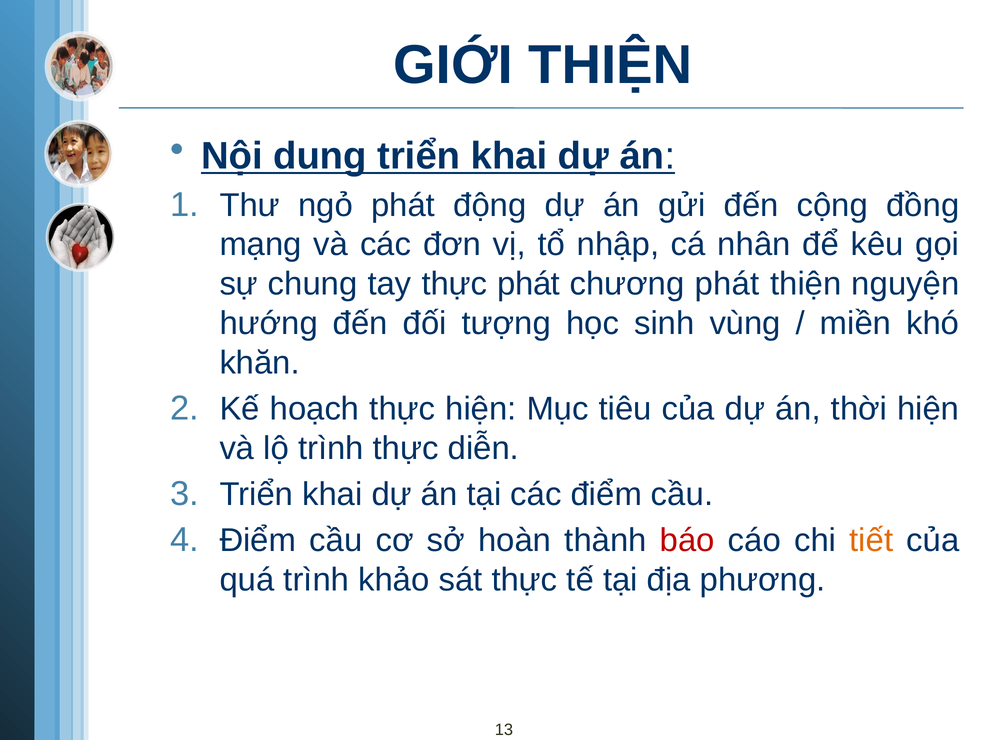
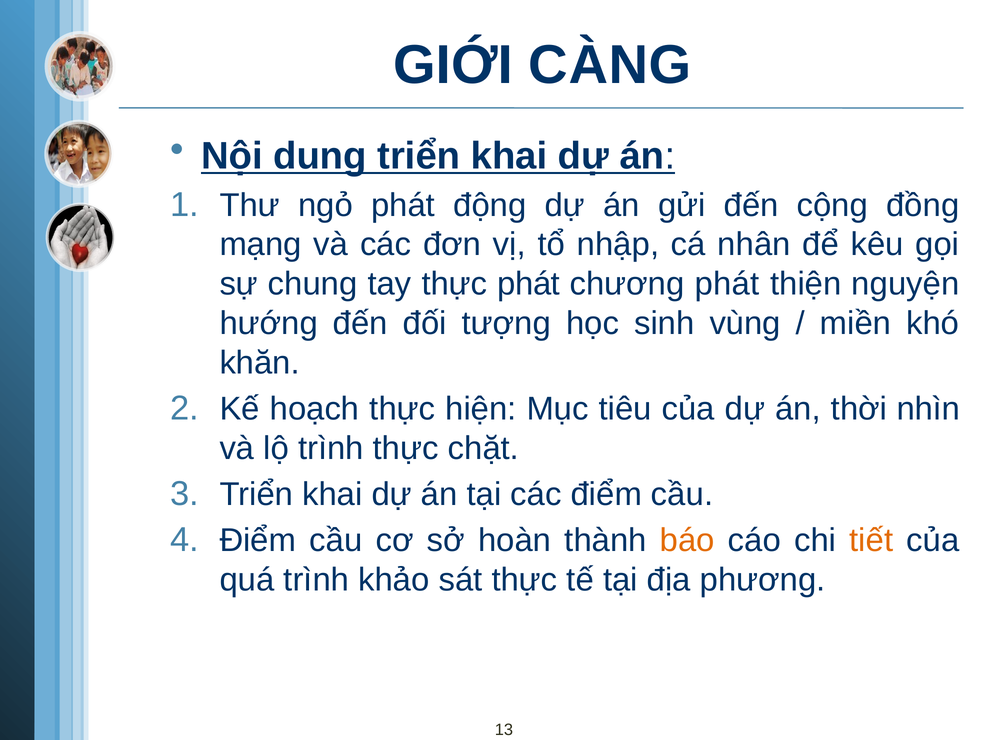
GIỚI THIỆN: THIỆN -> CÀNG
thời hiện: hiện -> nhìn
diễn: diễn -> chặt
báo colour: red -> orange
